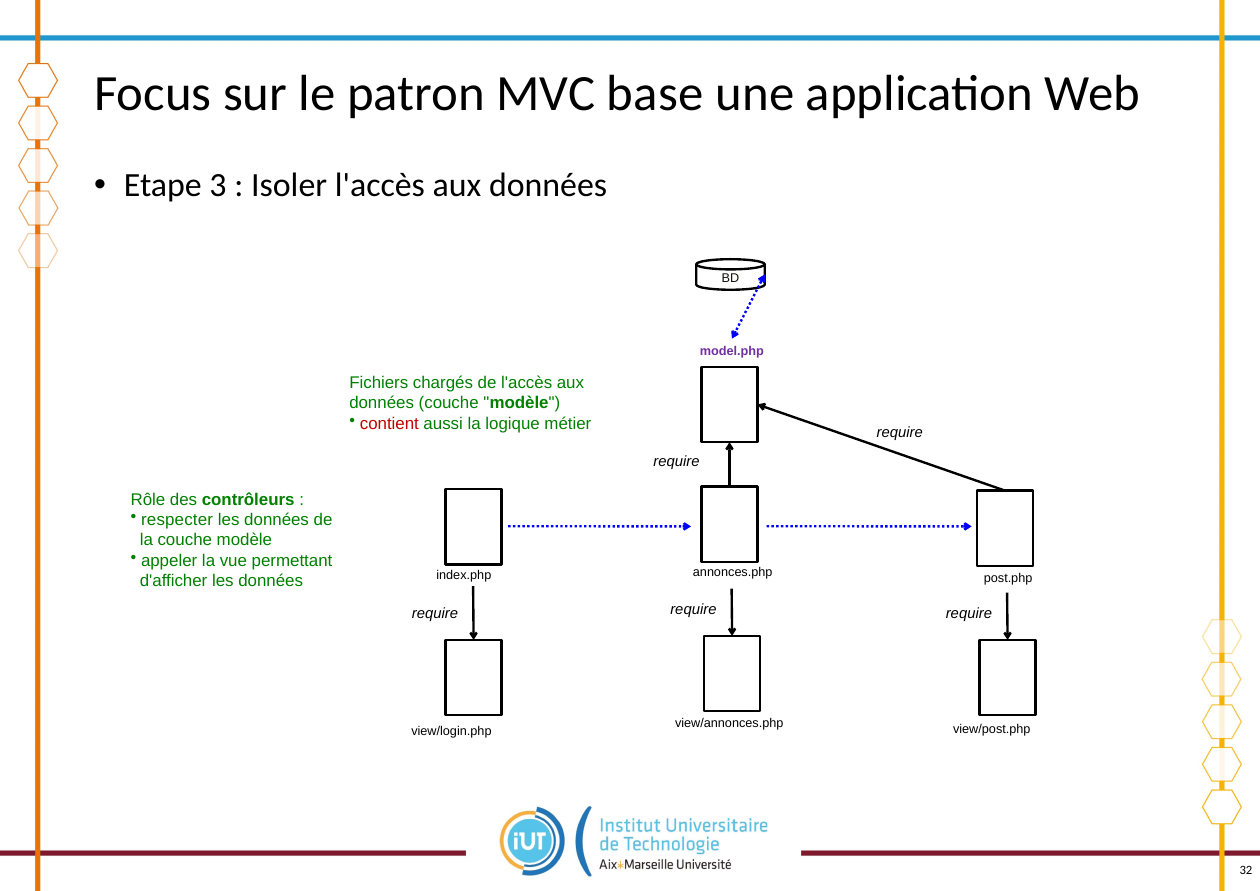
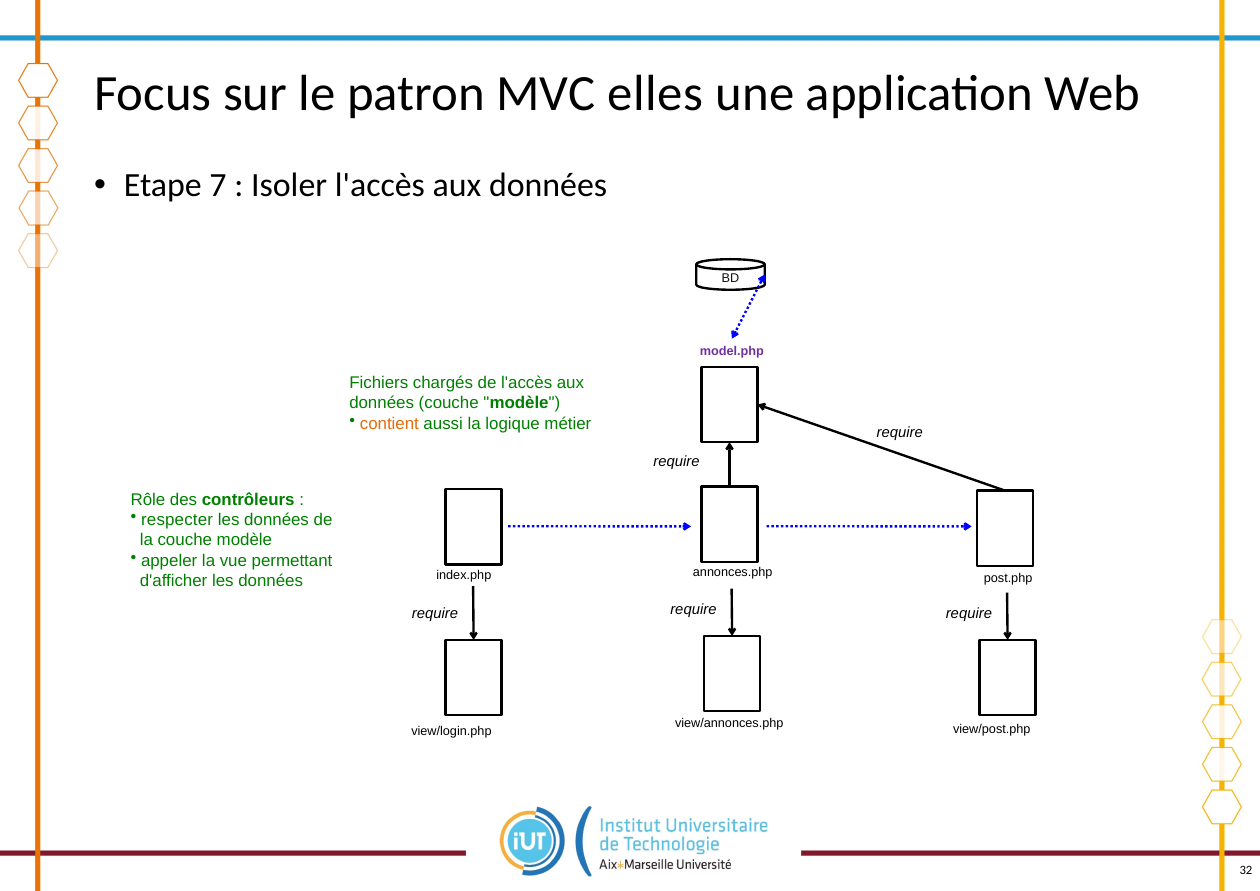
base: base -> elles
3: 3 -> 7
contient colour: red -> orange
